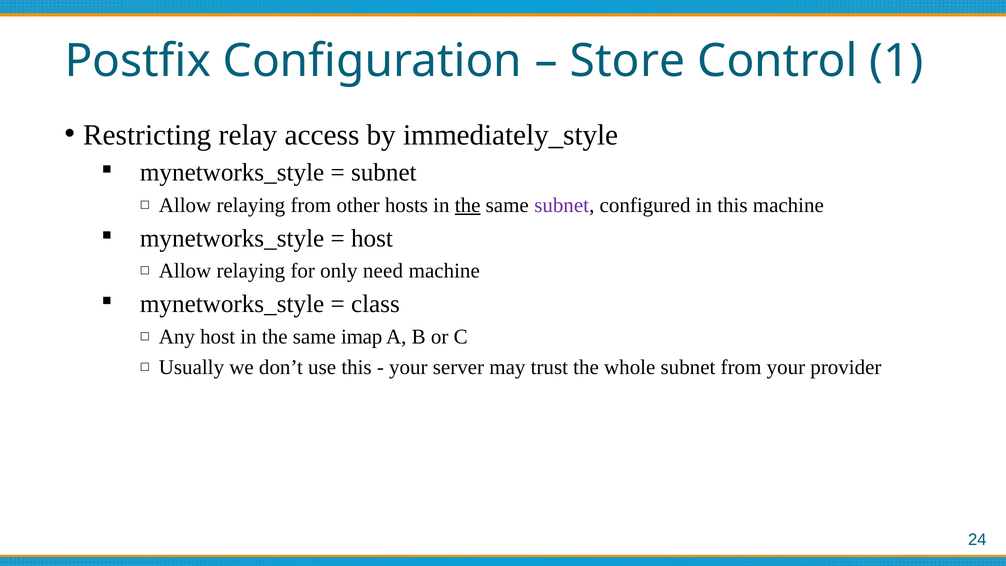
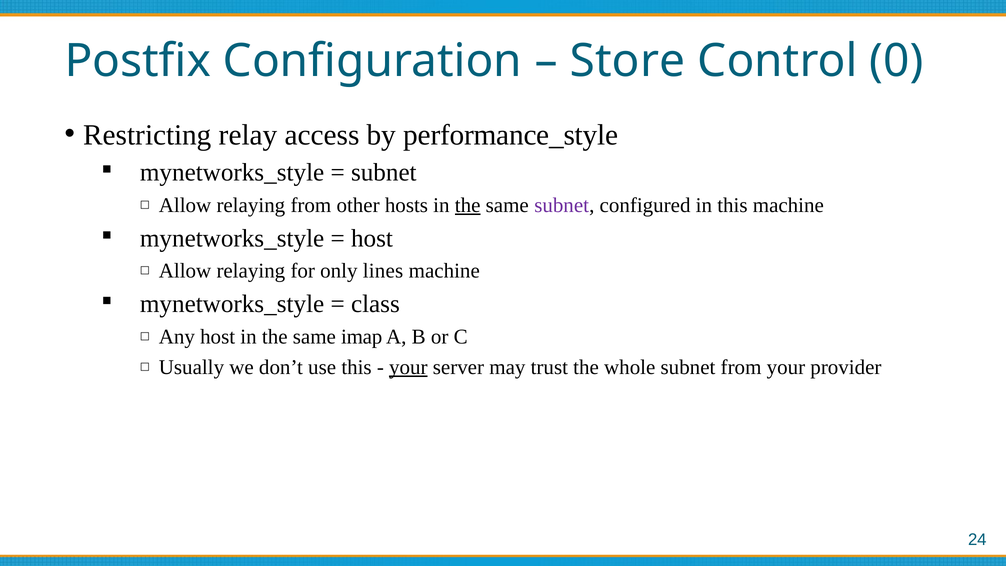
1: 1 -> 0
immediately_style: immediately_style -> performance_style
need: need -> lines
your at (408, 367) underline: none -> present
